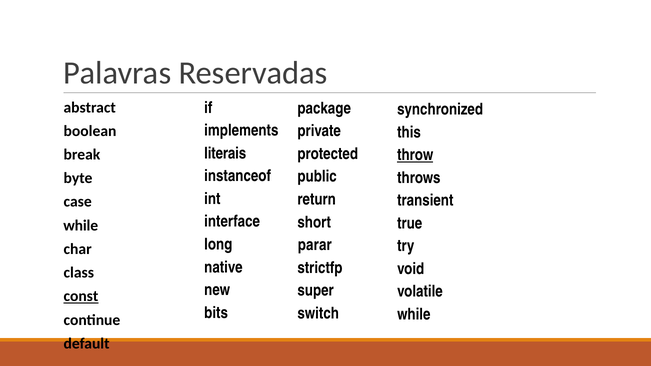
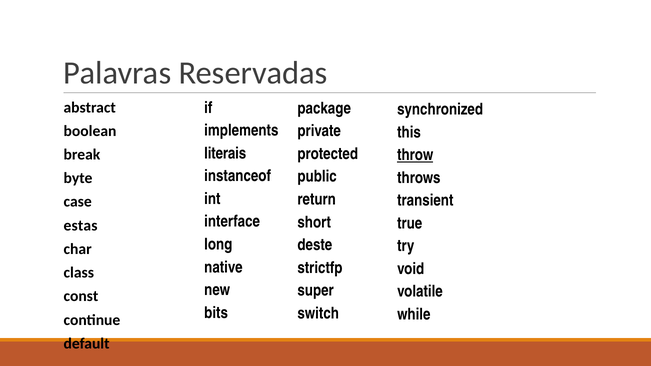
while at (81, 226): while -> estas
parar: parar -> deste
const underline: present -> none
